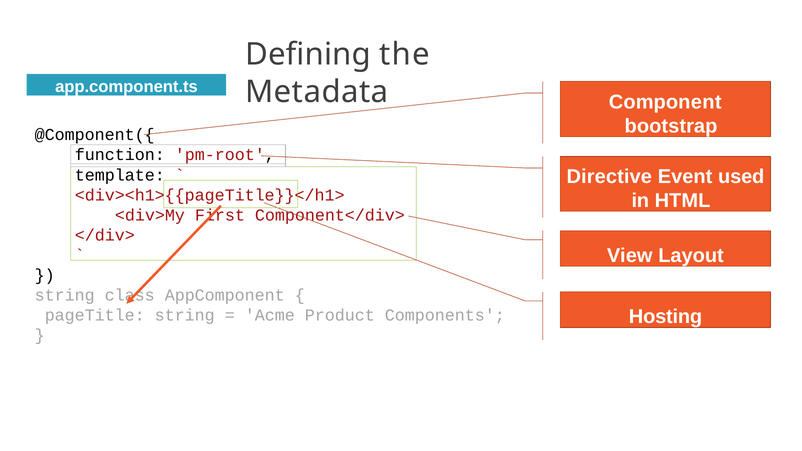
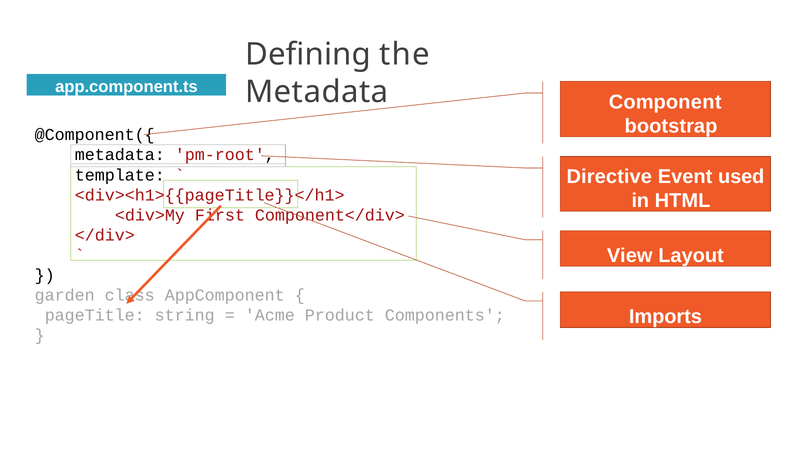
function at (120, 155): function -> metadata
string at (65, 295): string -> garden
Hosting: Hosting -> Imports
